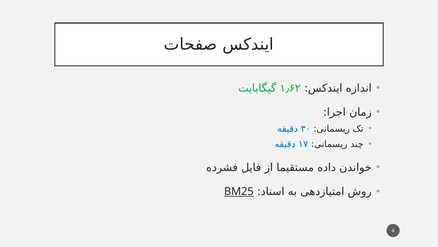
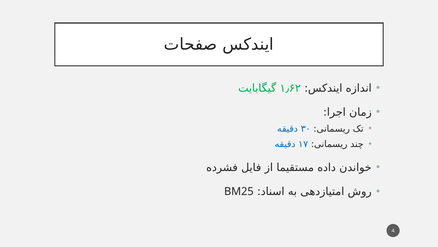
BM25 underline: present -> none
